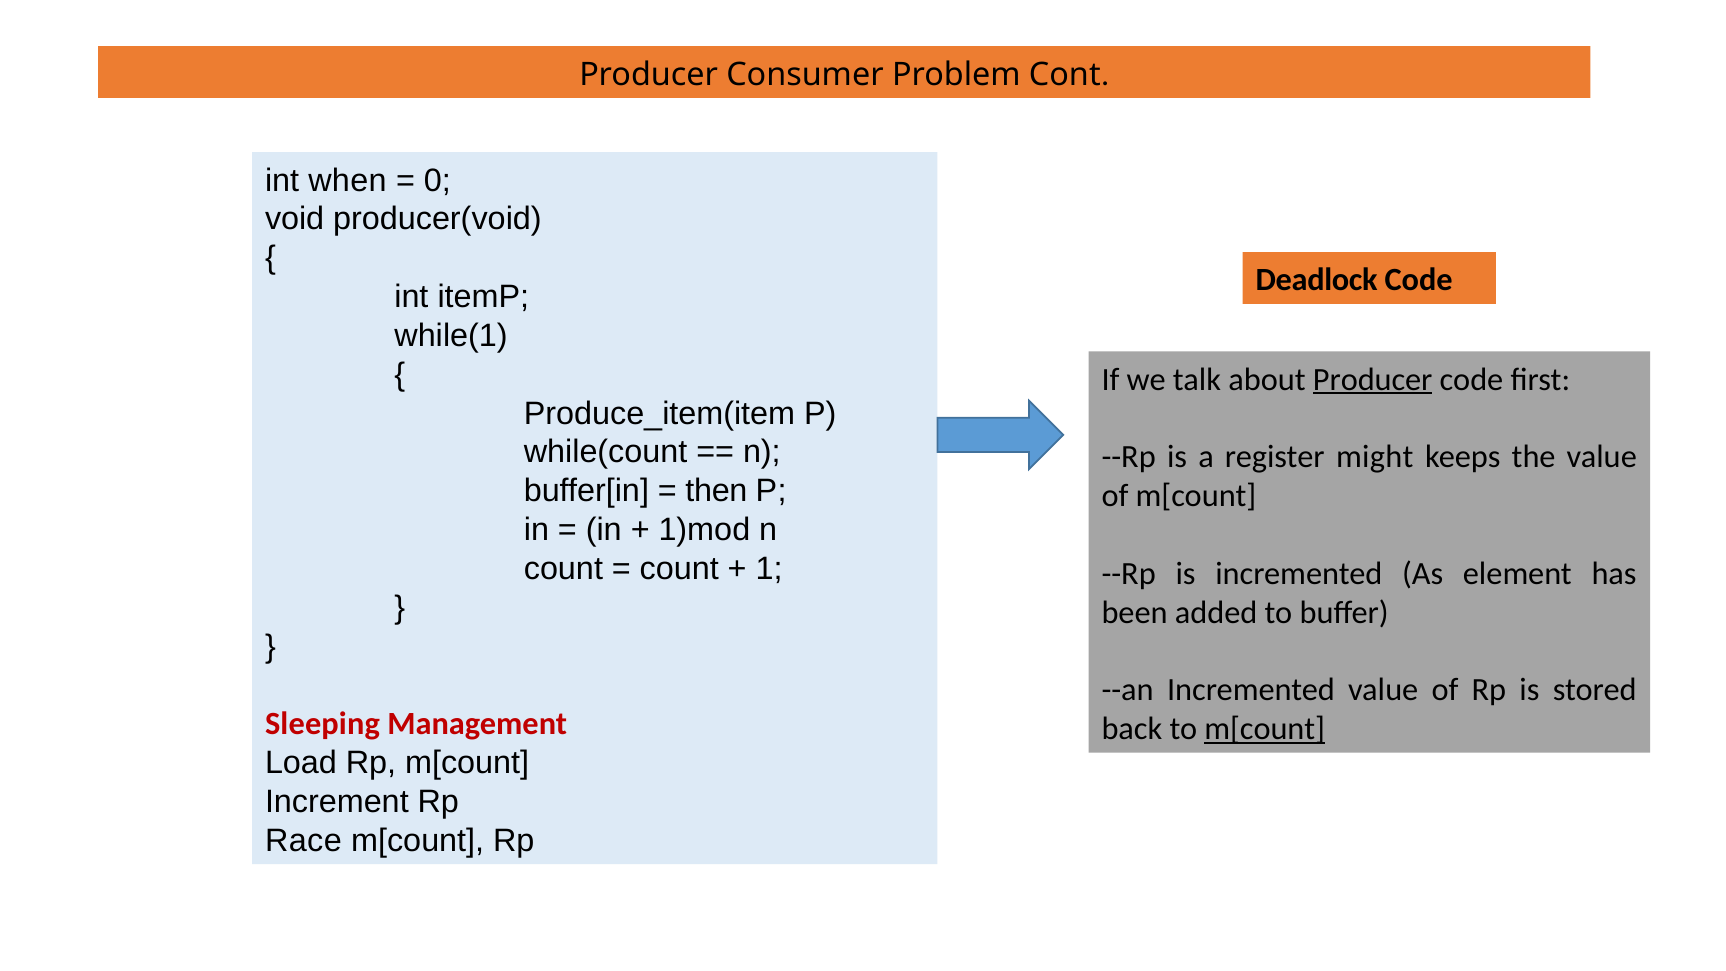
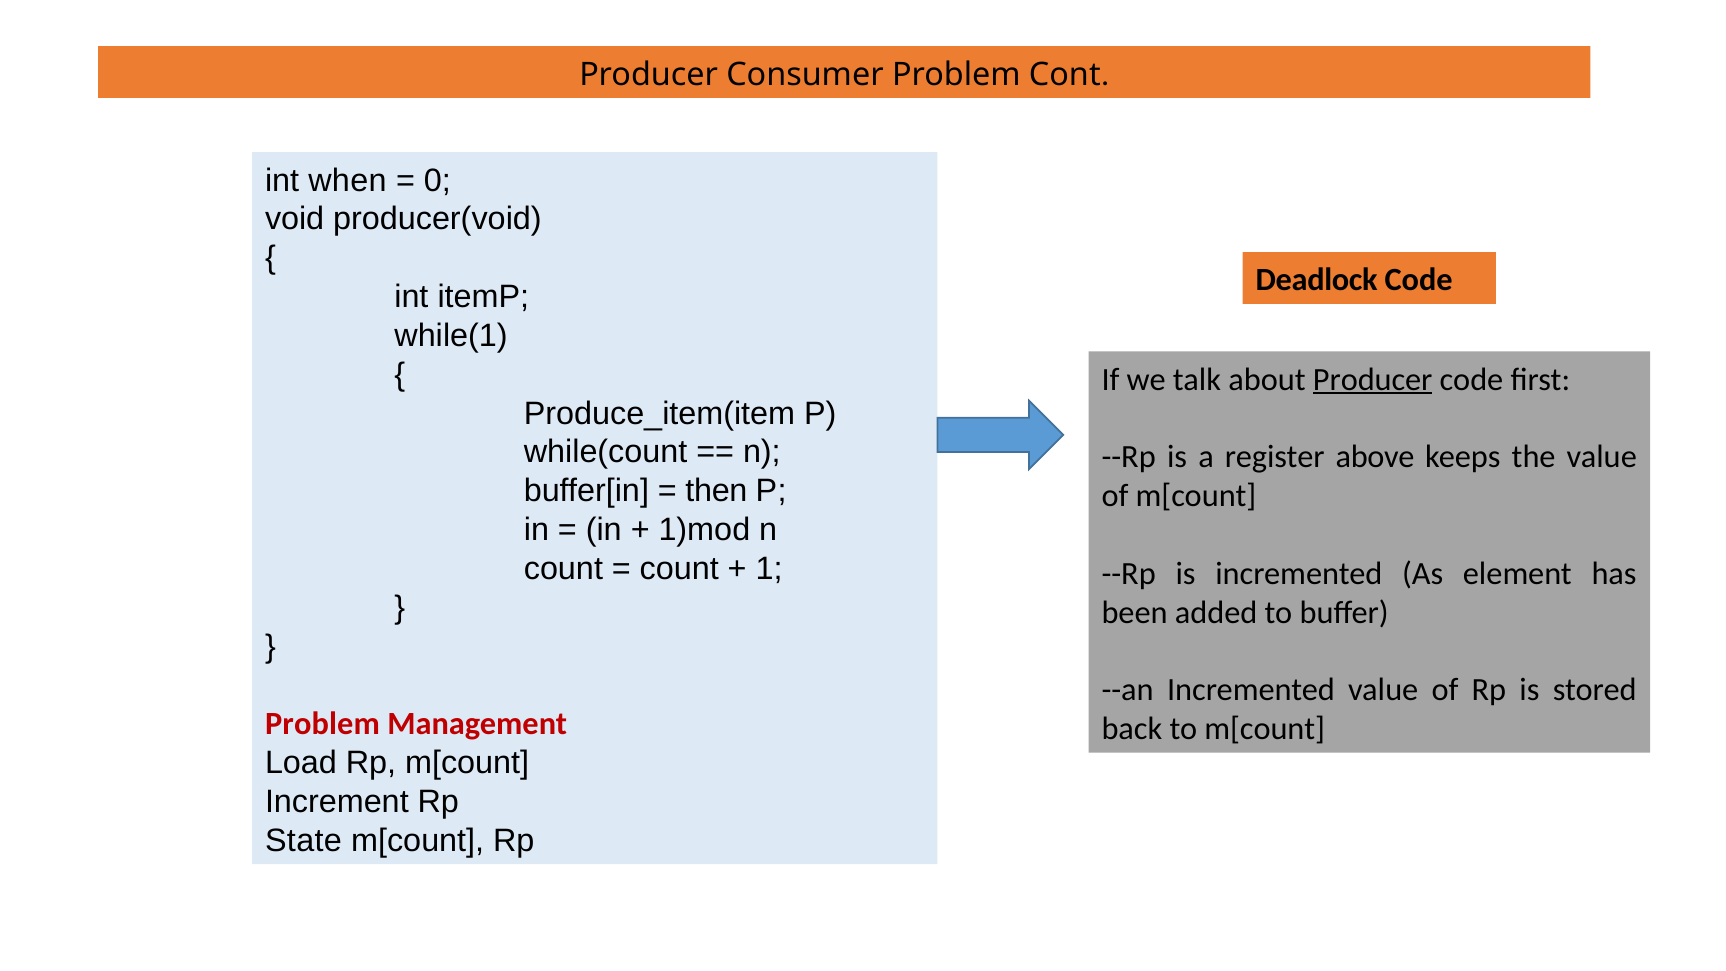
might: might -> above
Sleeping at (322, 724): Sleeping -> Problem
m[count at (1265, 729) underline: present -> none
Race: Race -> State
